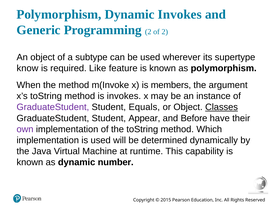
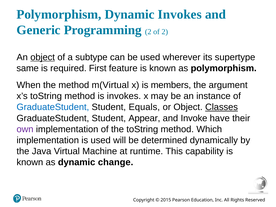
object at (43, 57) underline: none -> present
know: know -> same
Like: Like -> First
m(Invoke: m(Invoke -> m(Virtual
GraduateStudent at (53, 107) colour: purple -> blue
Before: Before -> Invoke
number: number -> change
